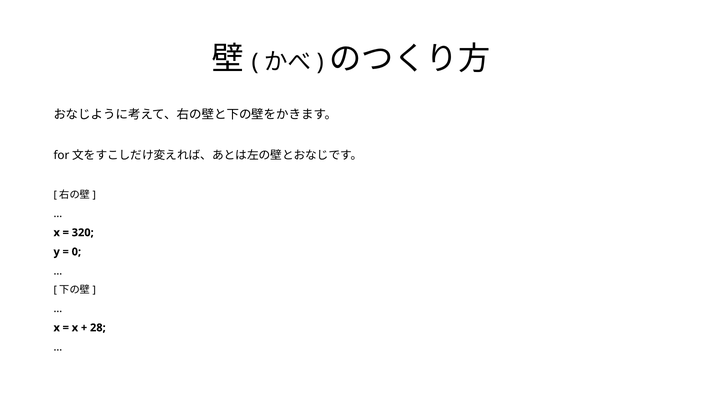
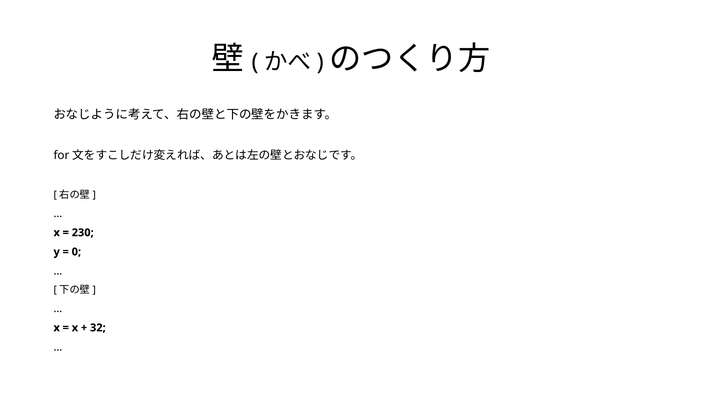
320: 320 -> 230
28: 28 -> 32
